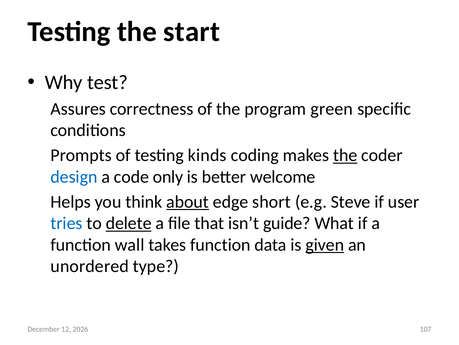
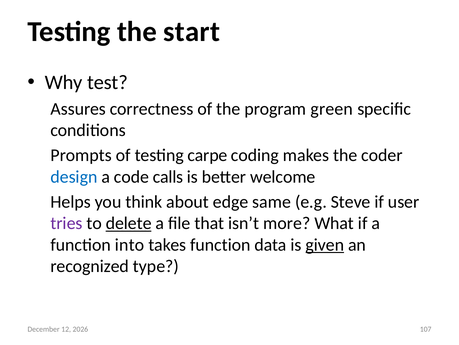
kinds: kinds -> carpe
the at (345, 155) underline: present -> none
only: only -> calls
about underline: present -> none
short: short -> same
tries colour: blue -> purple
guide: guide -> more
wall: wall -> into
unordered: unordered -> recognized
